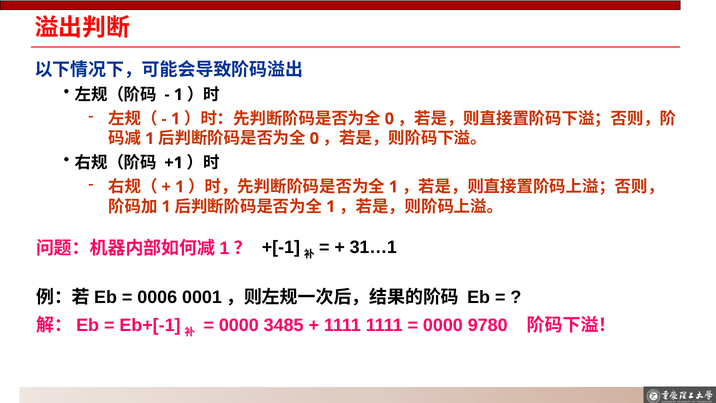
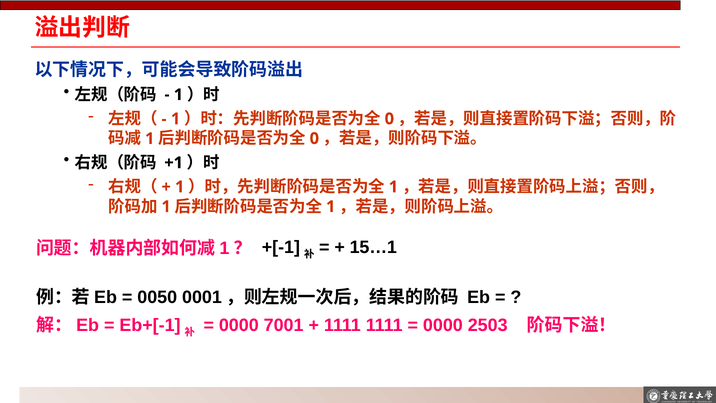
31…1: 31…1 -> 15…1
0006: 0006 -> 0050
3485: 3485 -> 7001
9780: 9780 -> 2503
